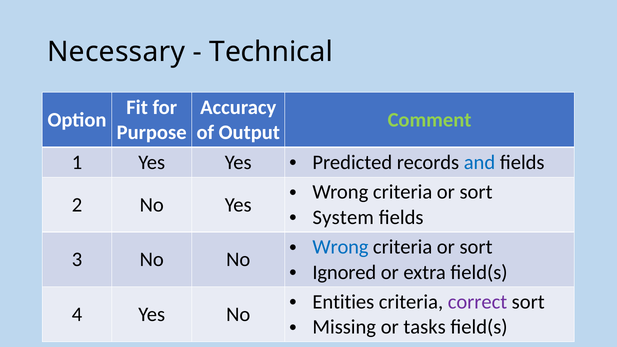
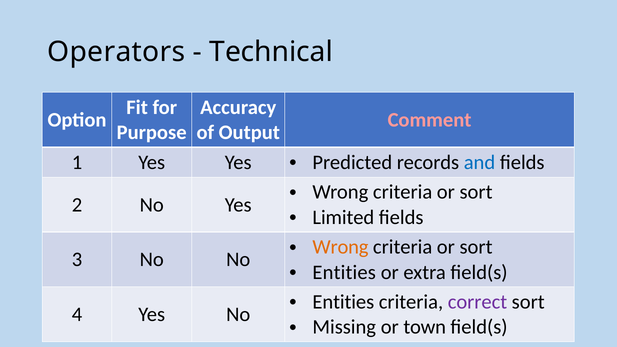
Necessary: Necessary -> Operators
Comment colour: light green -> pink
System: System -> Limited
Wrong at (340, 247) colour: blue -> orange
Ignored at (344, 272): Ignored -> Entities
tasks: tasks -> town
